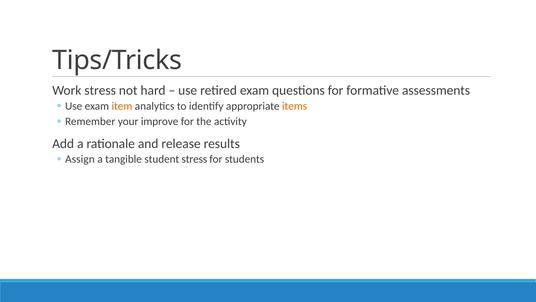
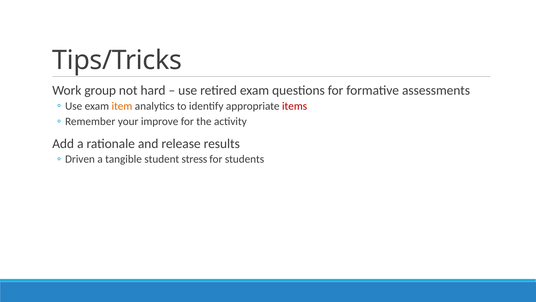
Work stress: stress -> group
items colour: orange -> red
Assign: Assign -> Driven
